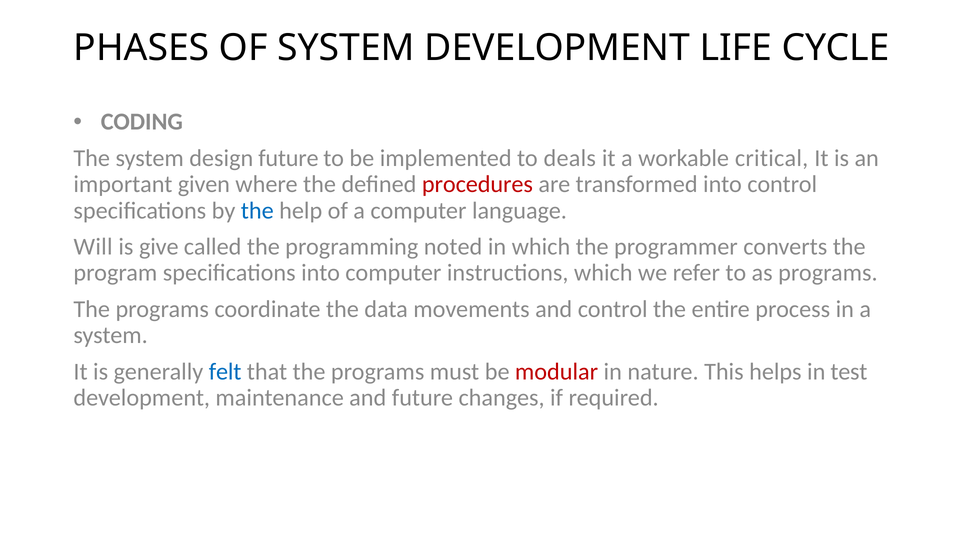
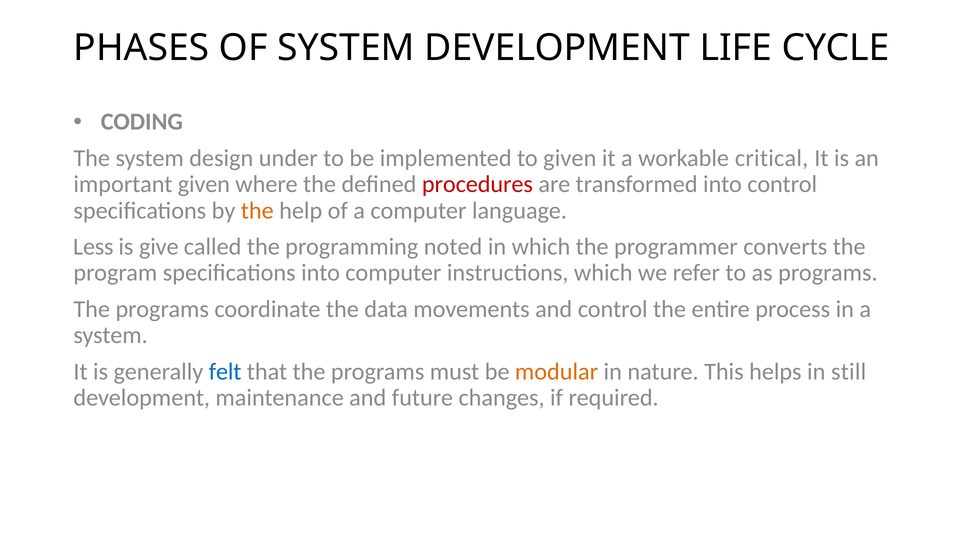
design future: future -> under
to deals: deals -> given
the at (257, 211) colour: blue -> orange
Will: Will -> Less
modular colour: red -> orange
test: test -> still
